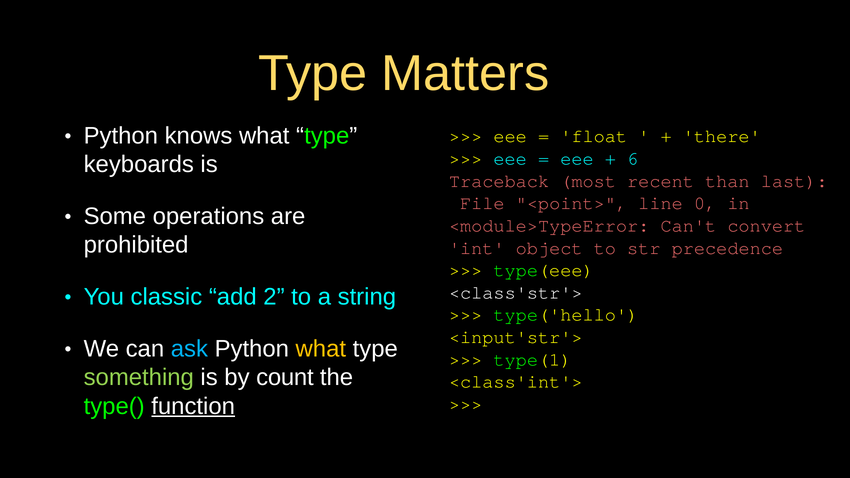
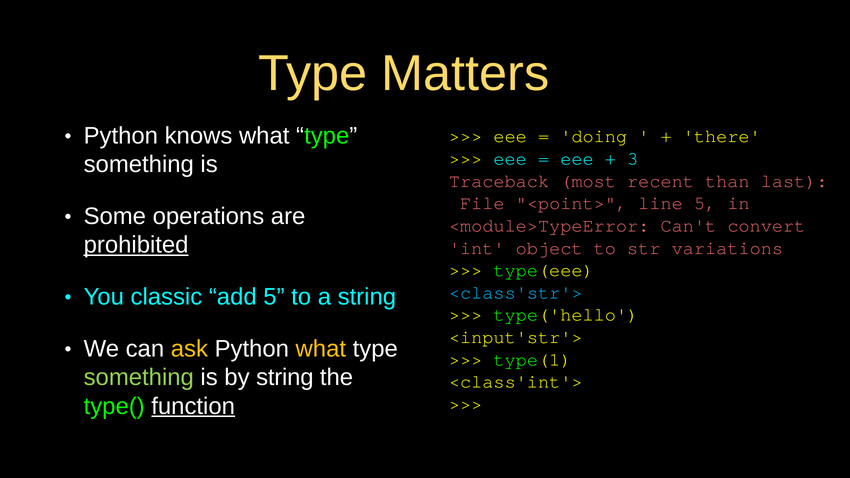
float: float -> doing
6: 6 -> 3
keyboards at (139, 164): keyboards -> something
line 0: 0 -> 5
prohibited underline: none -> present
precedence: precedence -> variations
<class'str'> colour: white -> light blue
add 2: 2 -> 5
ask colour: light blue -> yellow
by count: count -> string
